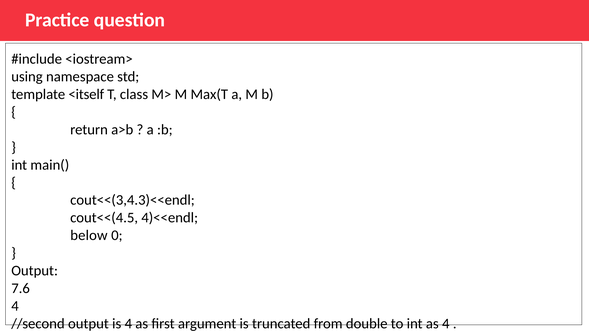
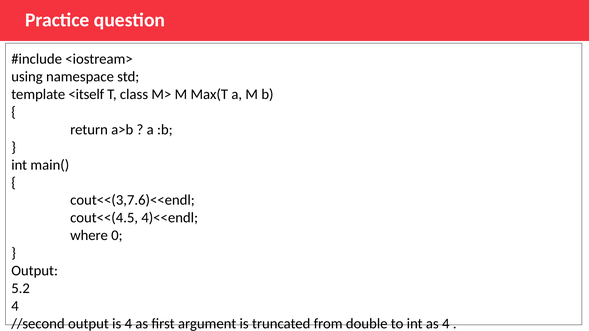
cout<<(3,4.3)<<endl: cout<<(3,4.3)<<endl -> cout<<(3,7.6)<<endl
below: below -> where
7.6: 7.6 -> 5.2
